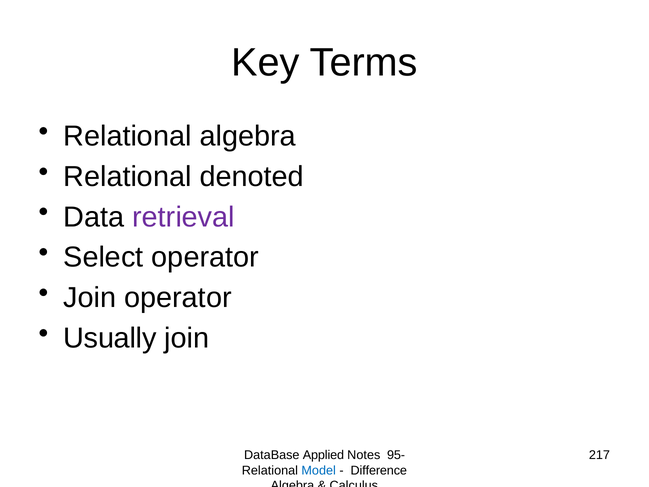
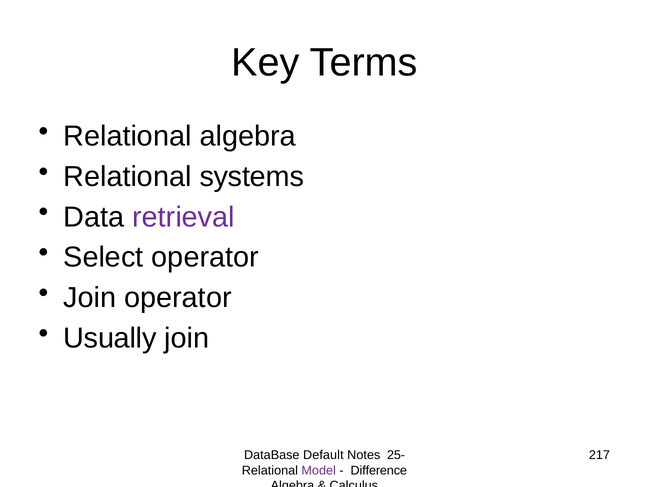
denoted: denoted -> systems
Applied: Applied -> Default
95-: 95- -> 25-
Model colour: blue -> purple
